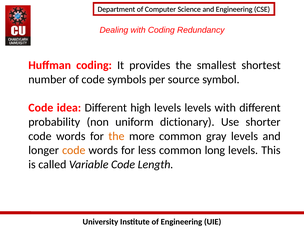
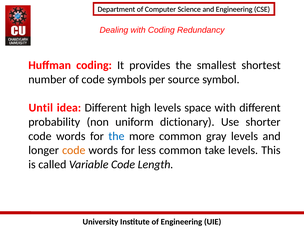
Code at (41, 108): Code -> Until
levels levels: levels -> space
the at (116, 136) colour: orange -> blue
long: long -> take
